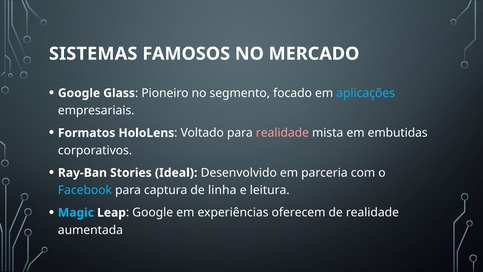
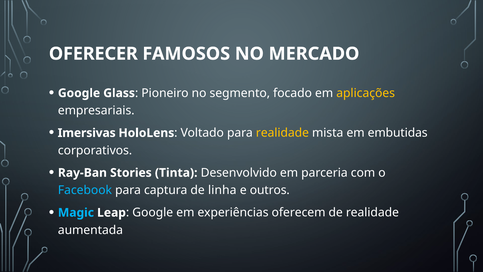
SISTEMAS: SISTEMAS -> OFERECER
aplicações colour: light blue -> yellow
Formatos: Formatos -> Imersivas
realidade at (282, 133) colour: pink -> yellow
Ideal: Ideal -> Tinta
leitura: leitura -> outros
